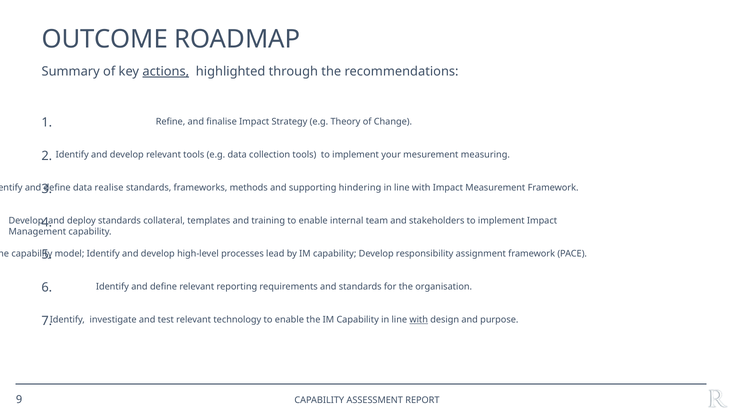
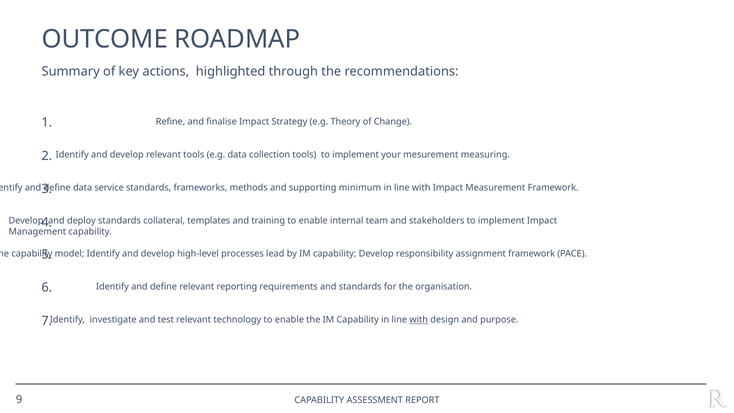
actions underline: present -> none
realise: realise -> service
hindering: hindering -> minimum
